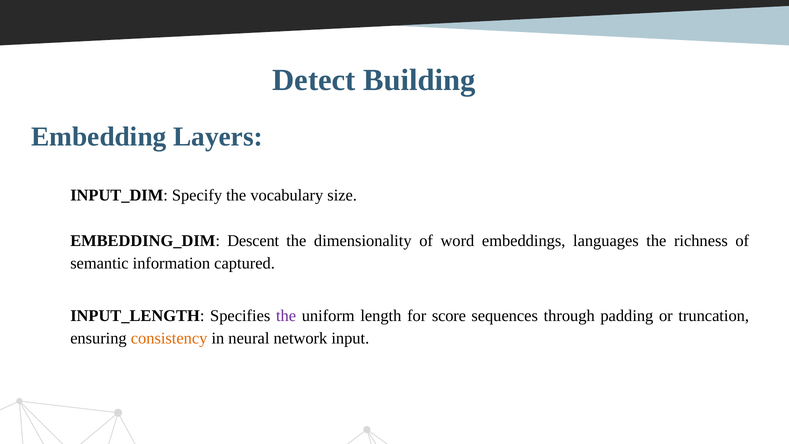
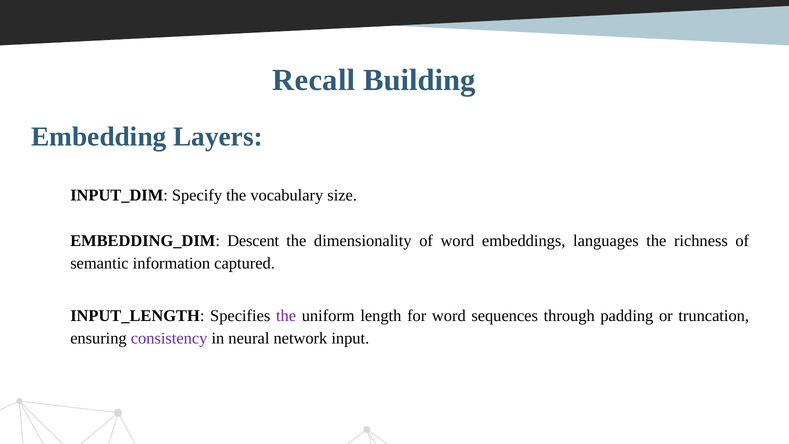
Detect: Detect -> Recall
for score: score -> word
consistency colour: orange -> purple
